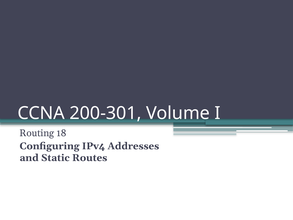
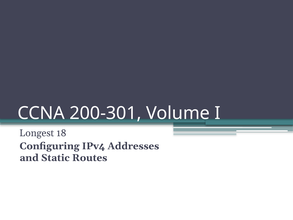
Routing: Routing -> Longest
